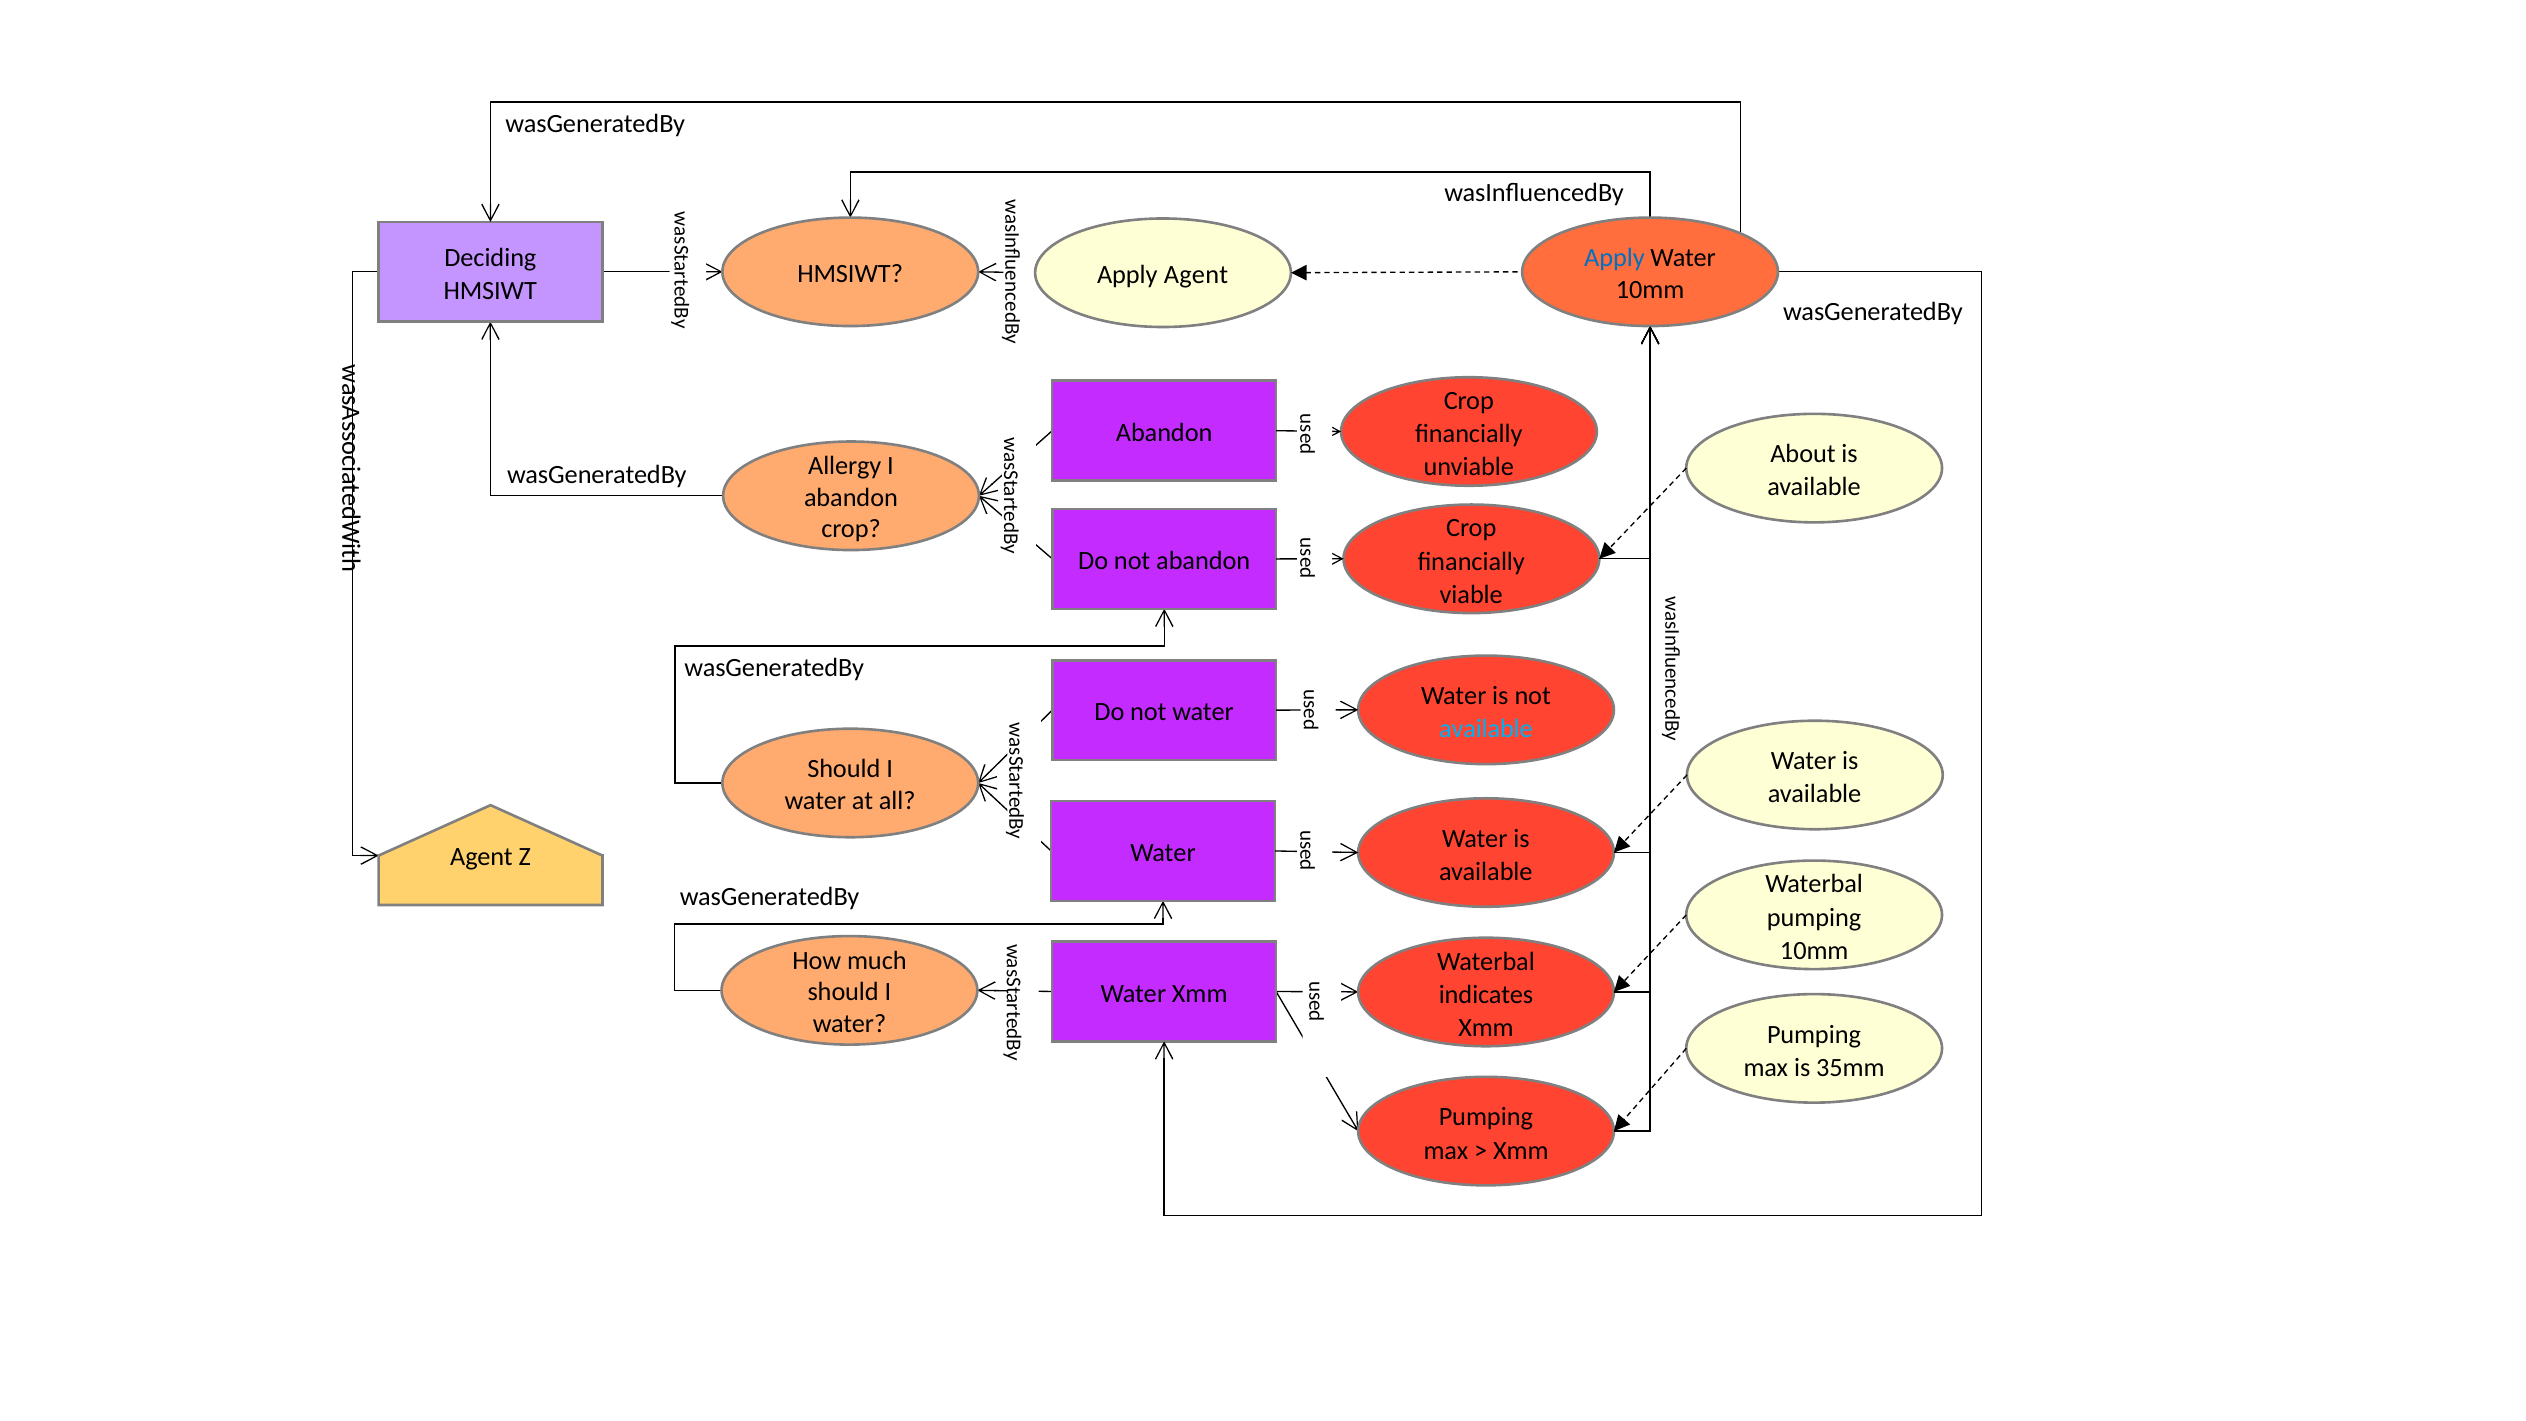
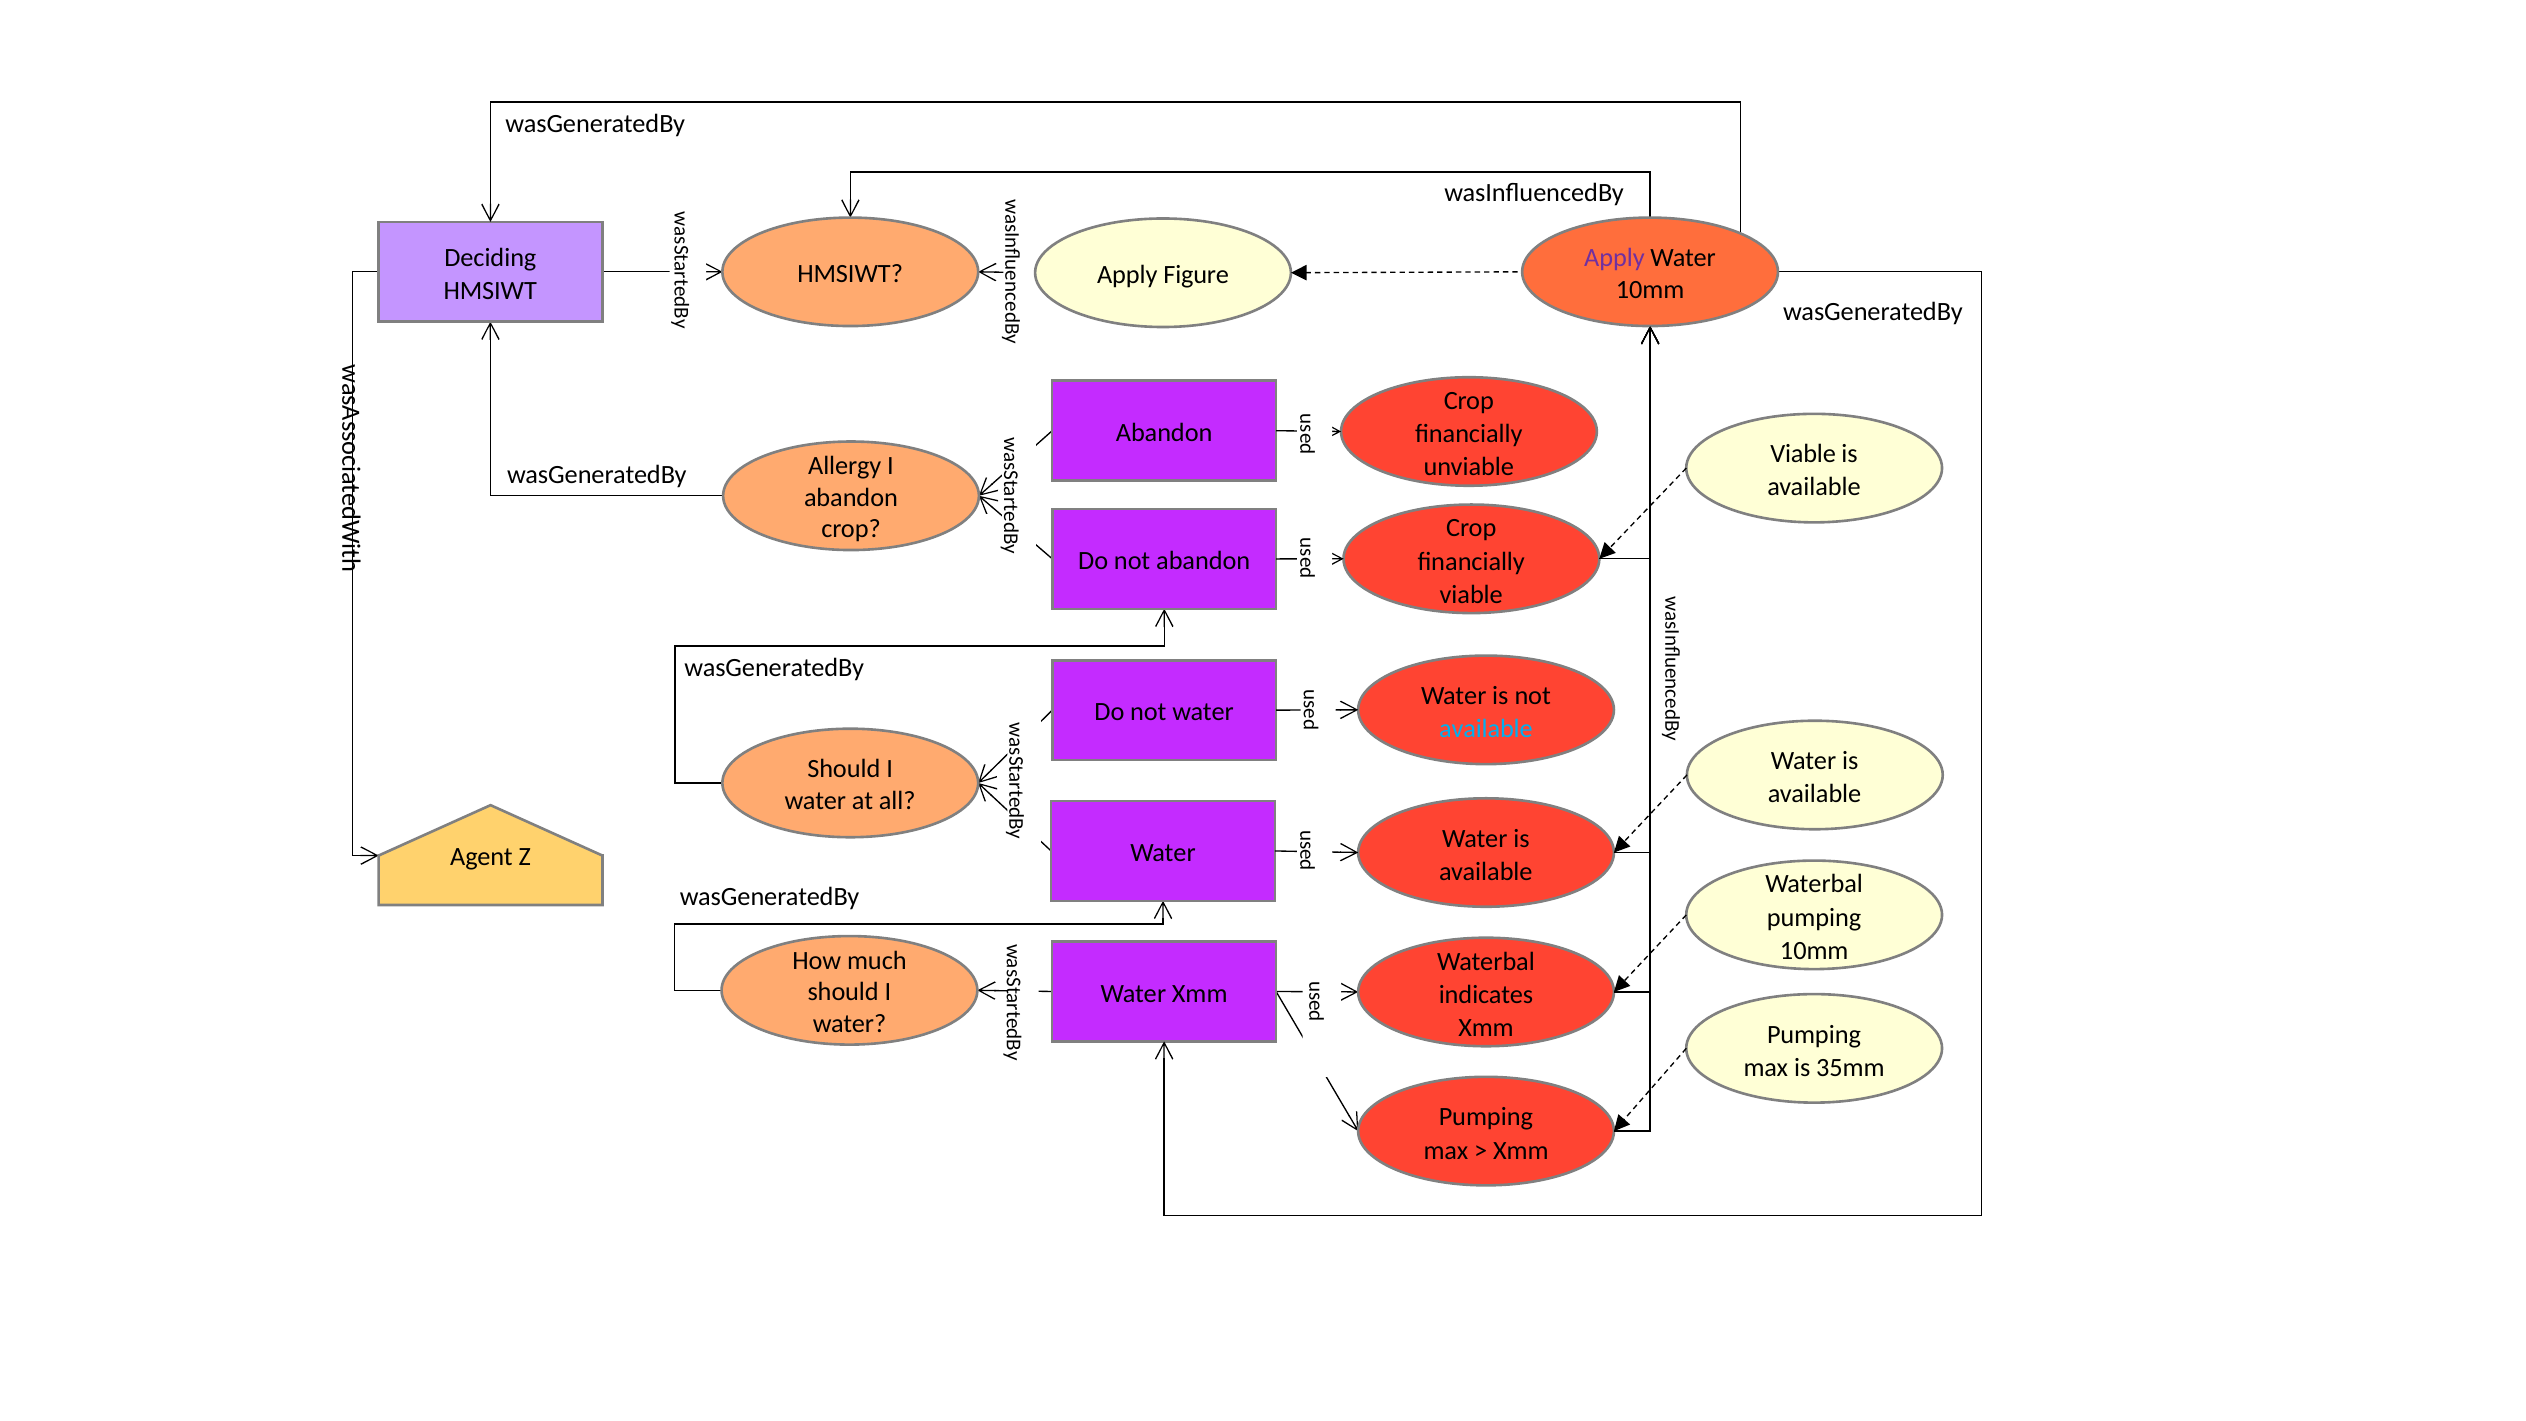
Apply at (1614, 258) colour: blue -> purple
Apply Agent: Agent -> Figure
About at (1803, 454): About -> Viable
